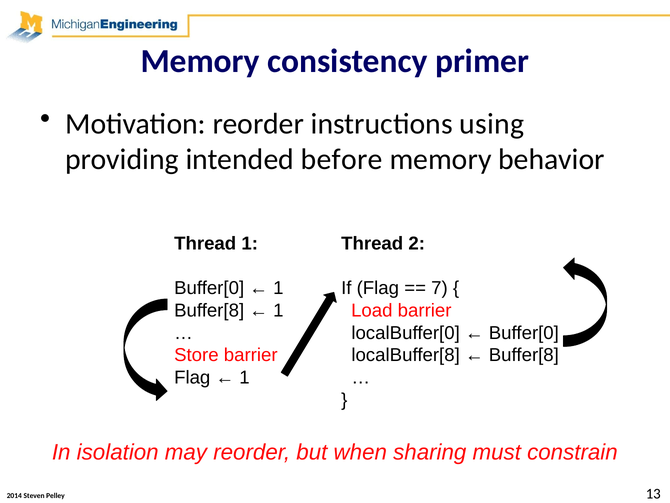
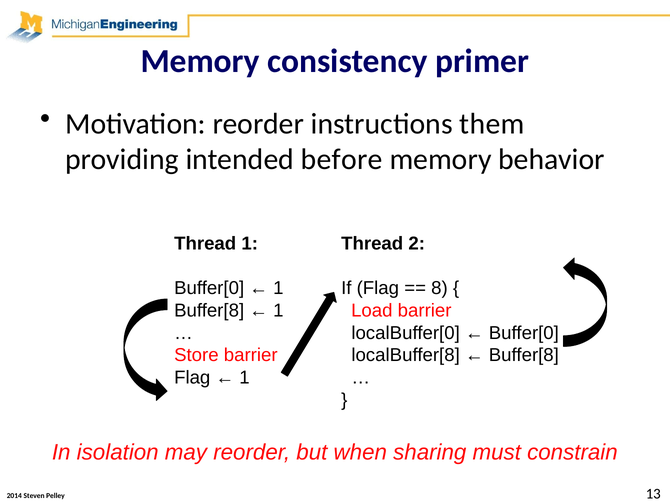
using: using -> them
7: 7 -> 8
